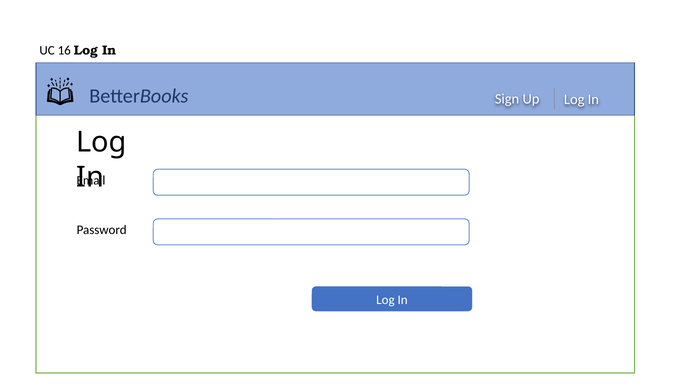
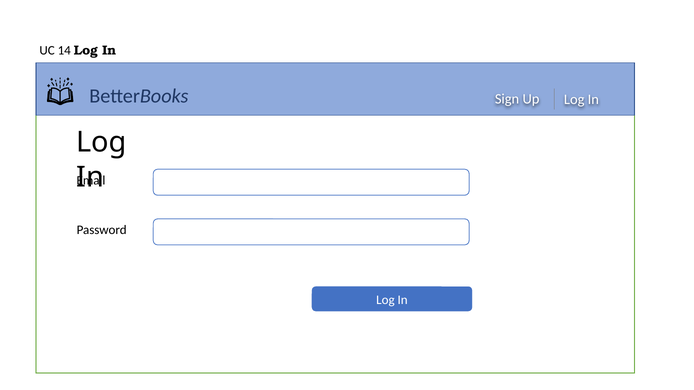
16: 16 -> 14
